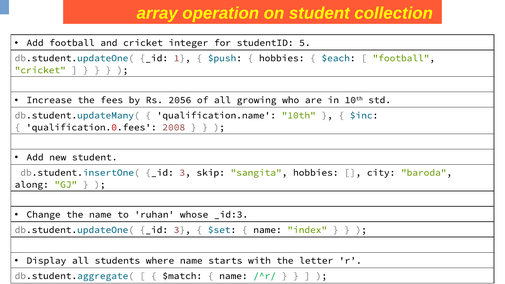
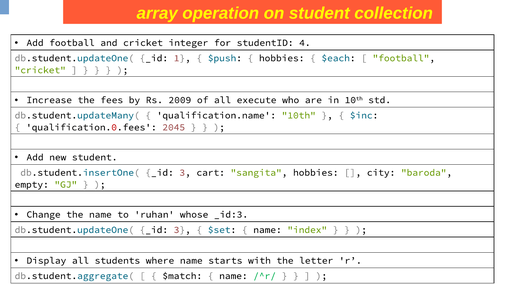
5: 5 -> 4
2056: 2056 -> 2009
growing: growing -> execute
2008: 2008 -> 2045
skip: skip -> cart
along: along -> empty
